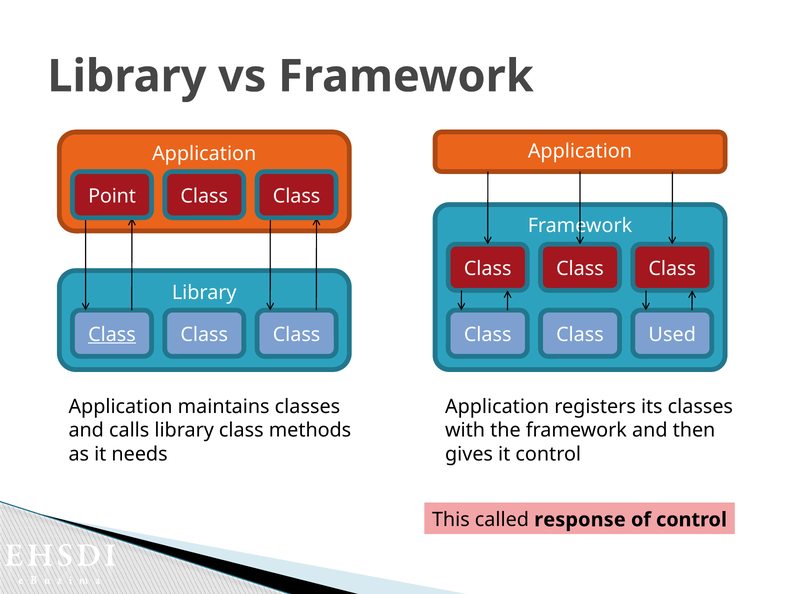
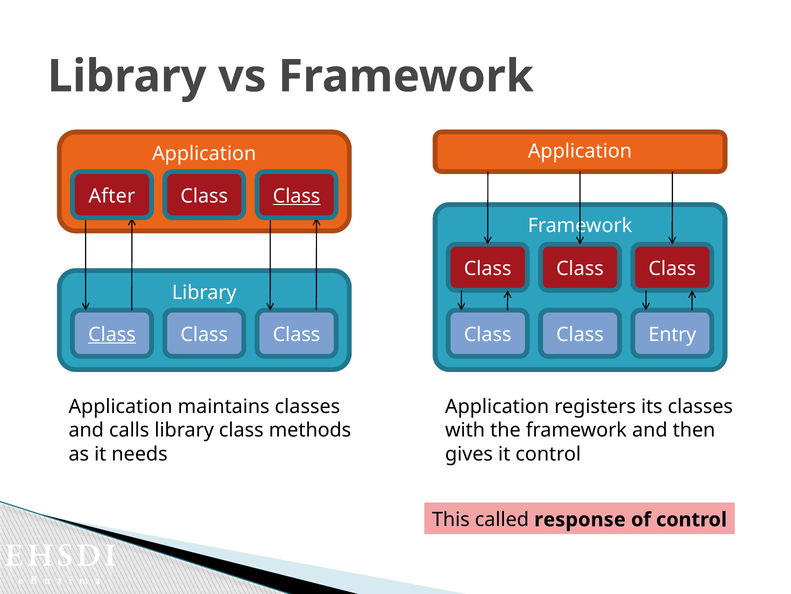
Point: Point -> After
Class at (297, 196) underline: none -> present
Used: Used -> Entry
